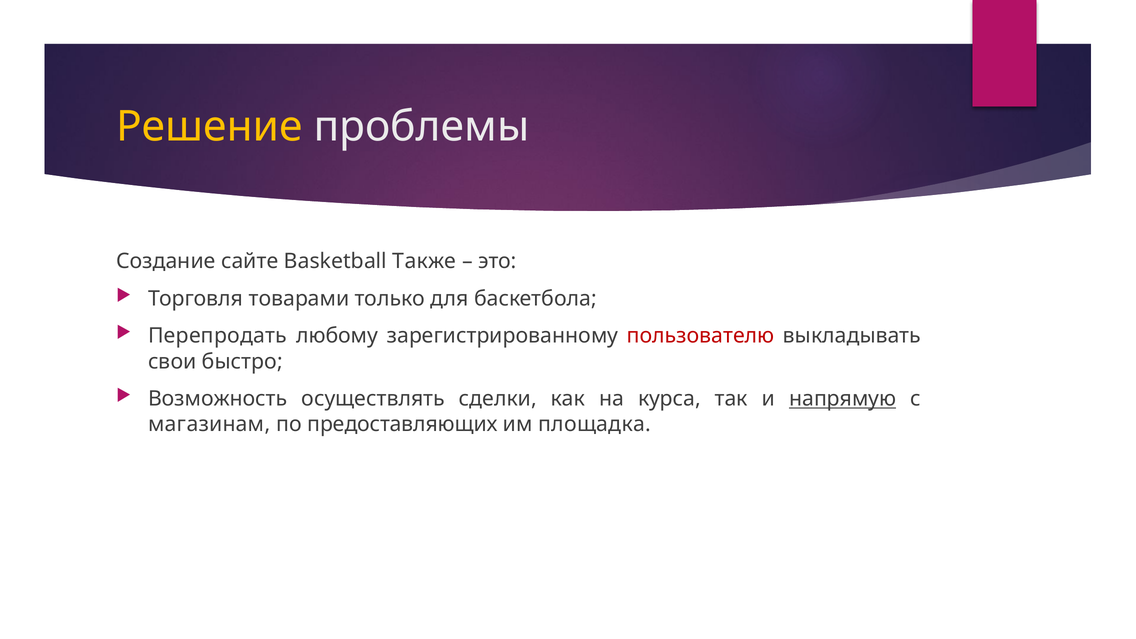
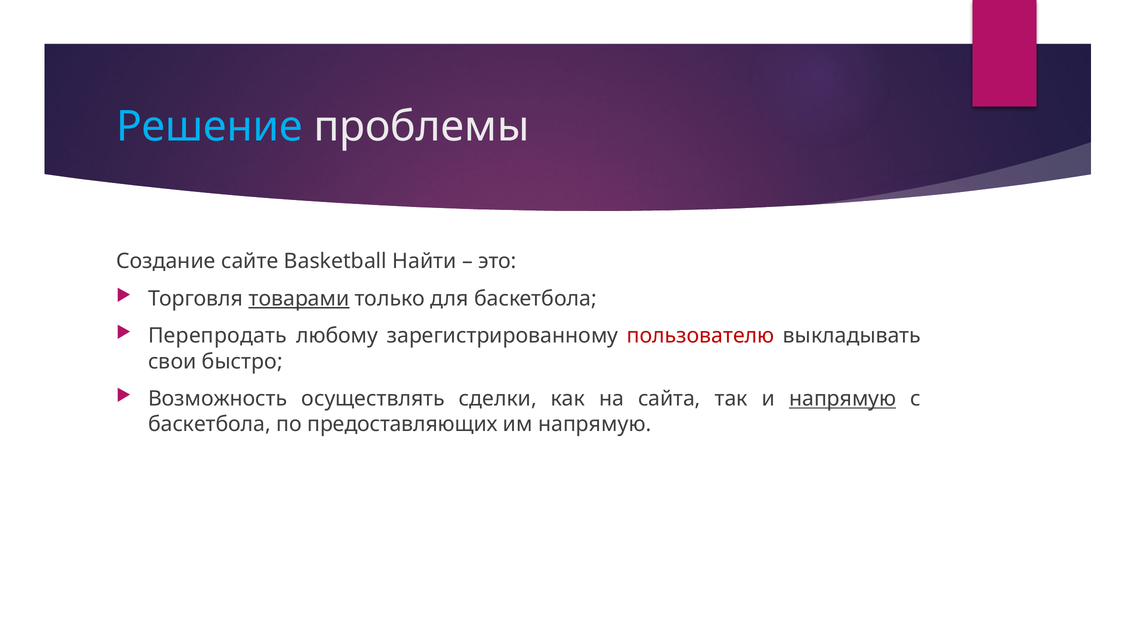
Решение colour: yellow -> light blue
Также: Также -> Найти
товарами underline: none -> present
курса: курса -> сайта
магазинам at (209, 424): магазинам -> баскетбола
им площадка: площадка -> напрямую
